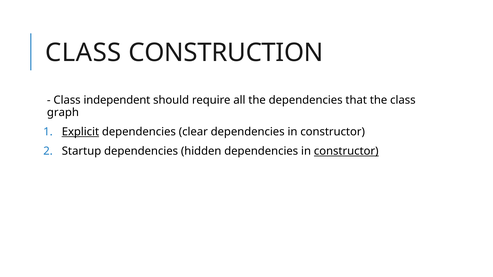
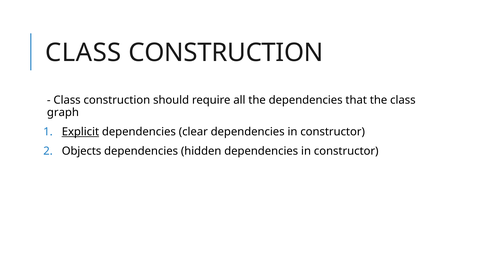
independent at (117, 100): independent -> construction
Startup: Startup -> Objects
constructor at (346, 151) underline: present -> none
